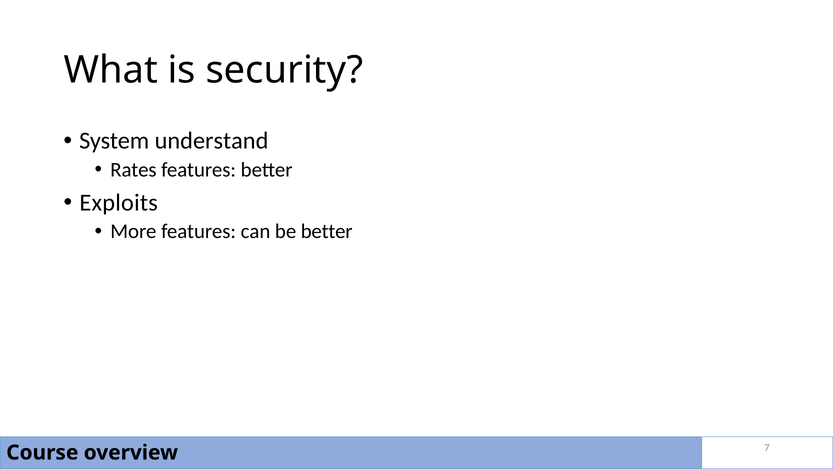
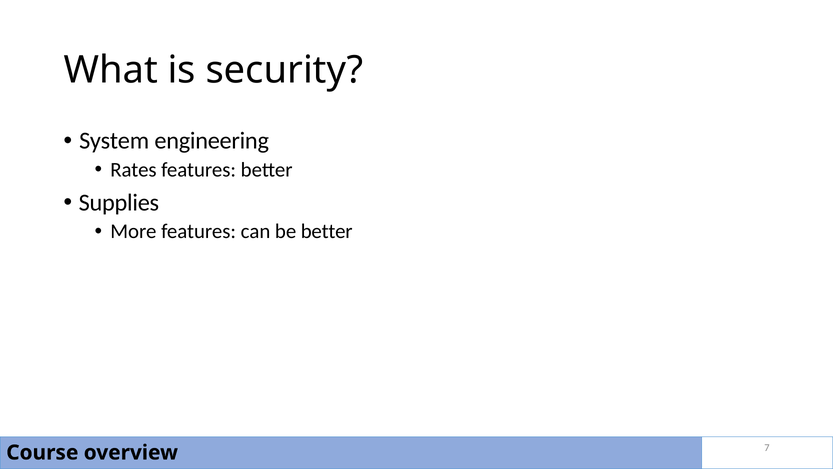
understand: understand -> engineering
Exploits: Exploits -> Supplies
